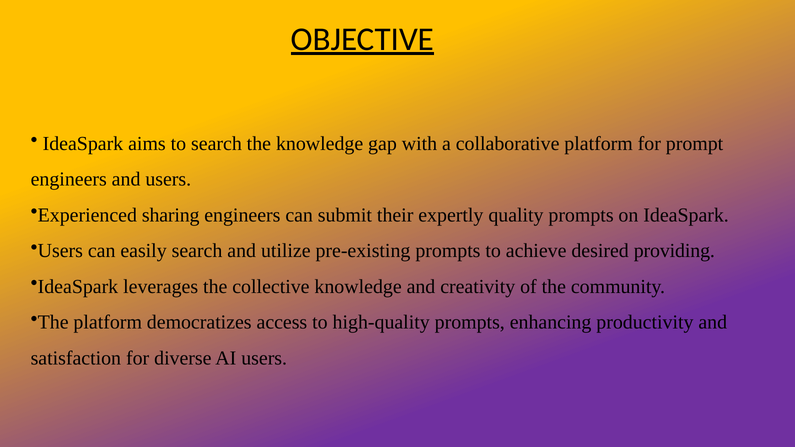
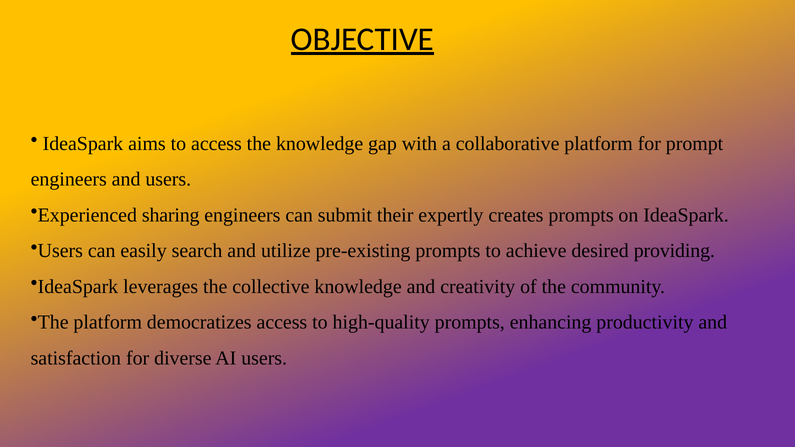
to search: search -> access
quality: quality -> creates
